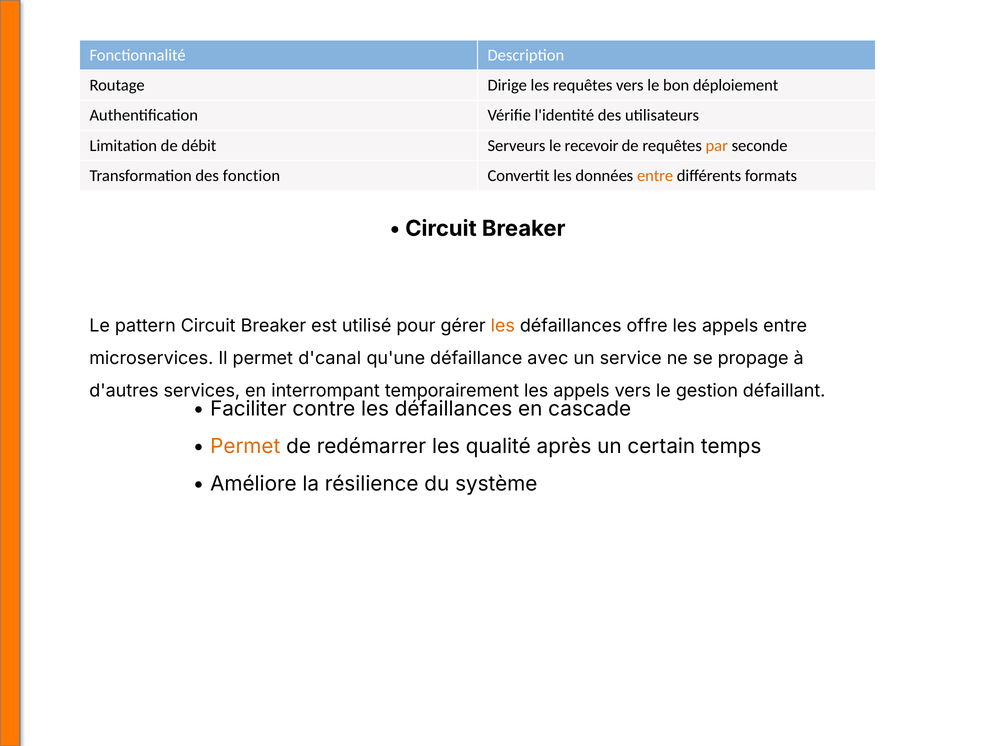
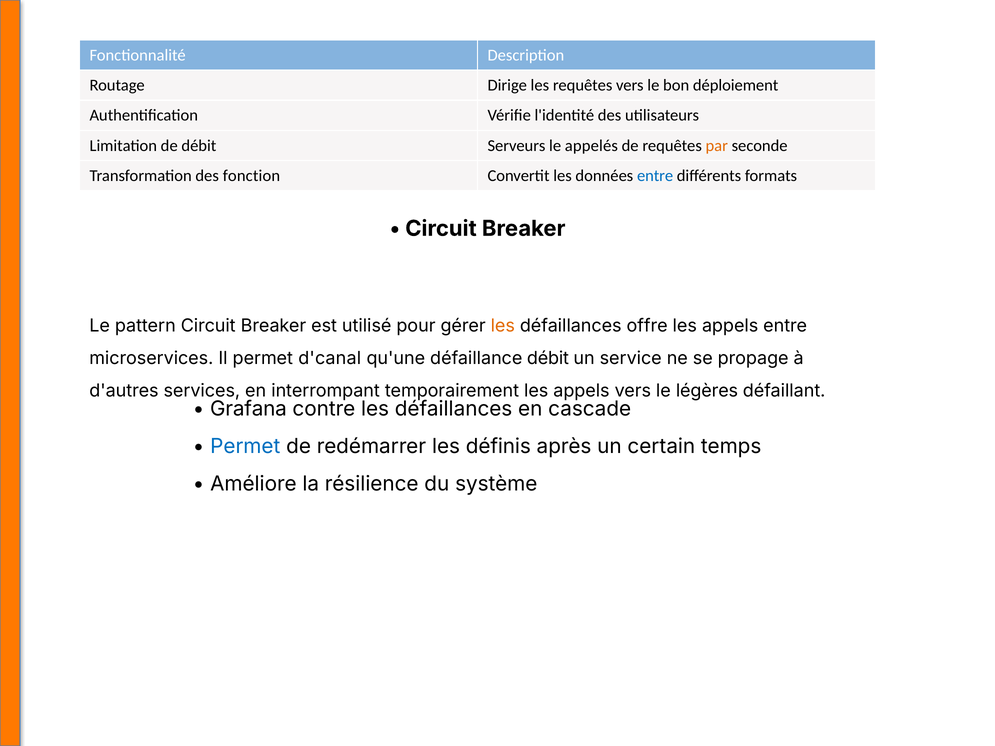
recevoir: recevoir -> appelés
entre at (655, 176) colour: orange -> blue
défaillance avec: avec -> débit
gestion: gestion -> légères
Faciliter: Faciliter -> Grafana
Permet at (245, 447) colour: orange -> blue
qualité: qualité -> définis
